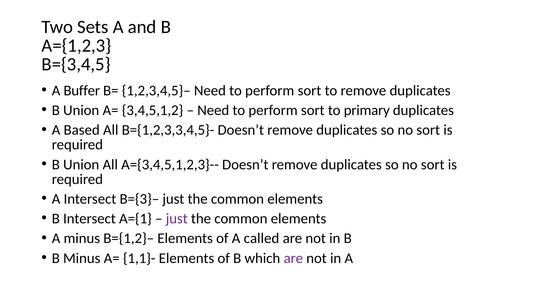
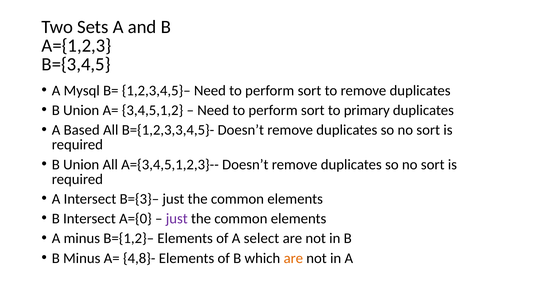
Buffer: Buffer -> Mysql
A={1: A={1 -> A={0
called: called -> select
1,1}-: 1,1}- -> 4,8}-
are at (293, 258) colour: purple -> orange
